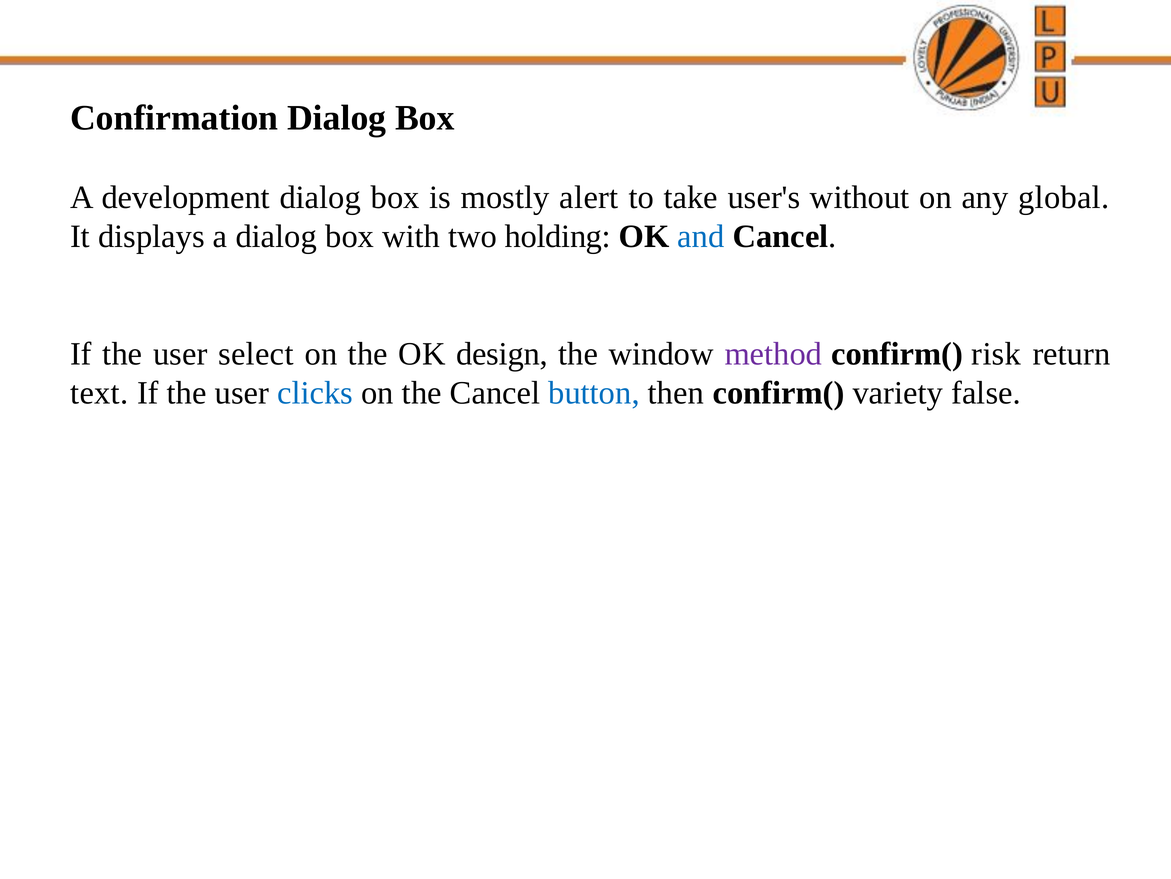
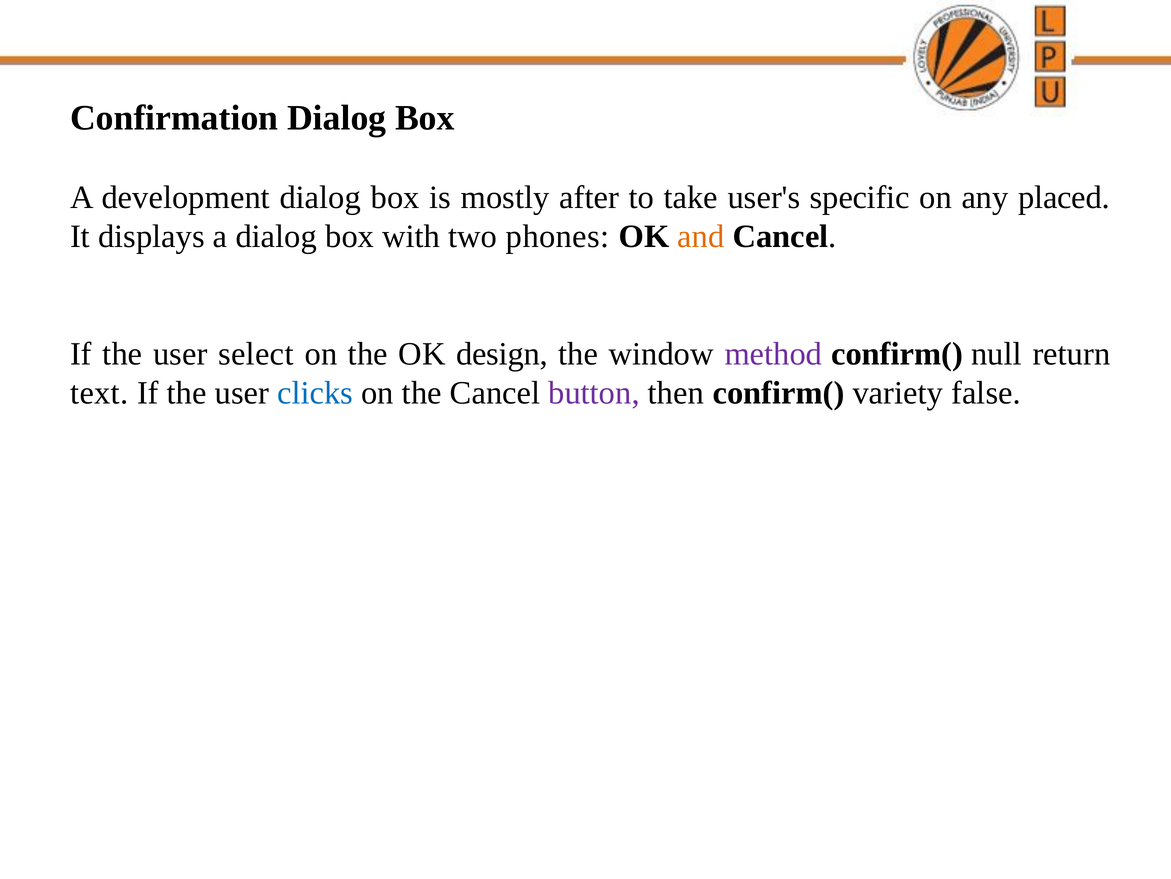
alert: alert -> after
without: without -> specific
global: global -> placed
holding: holding -> phones
and colour: blue -> orange
risk: risk -> null
button colour: blue -> purple
